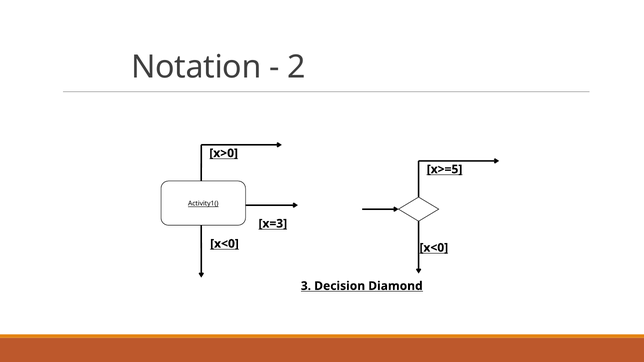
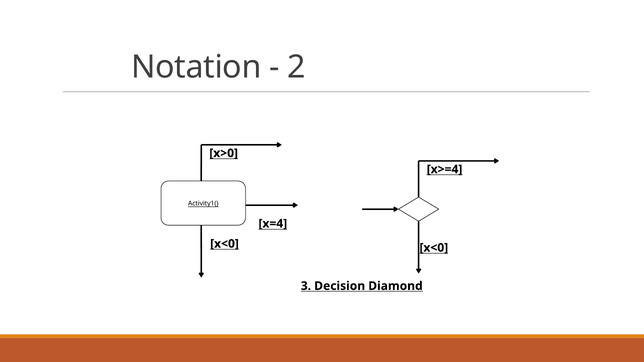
x>=5: x>=5 -> x>=4
x=3: x=3 -> x=4
